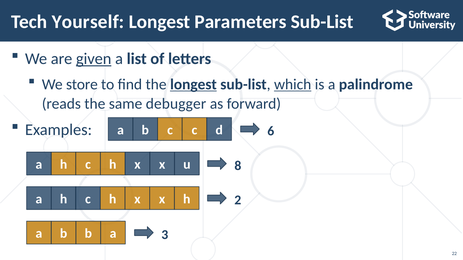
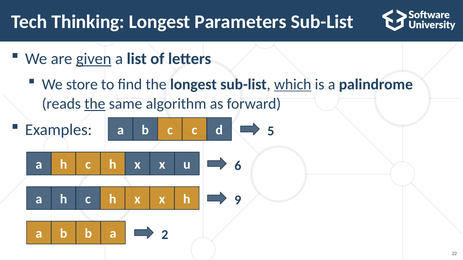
Yourself: Yourself -> Thinking
longest at (193, 84) underline: present -> none
the at (95, 104) underline: none -> present
debugger: debugger -> algorithm
6: 6 -> 5
8: 8 -> 6
2: 2 -> 9
3: 3 -> 2
